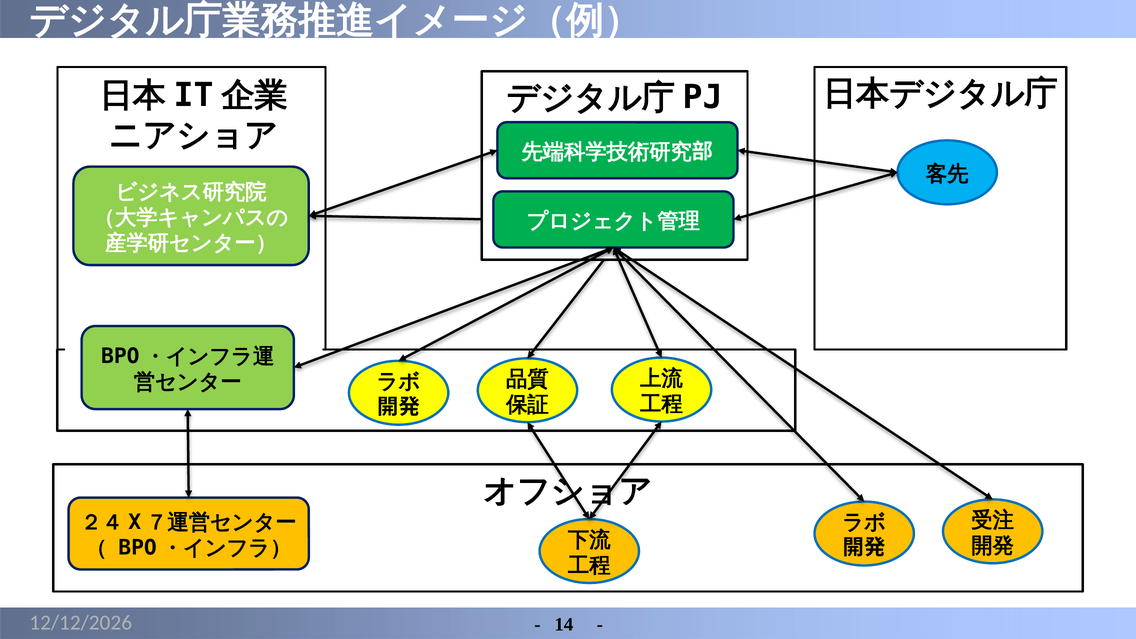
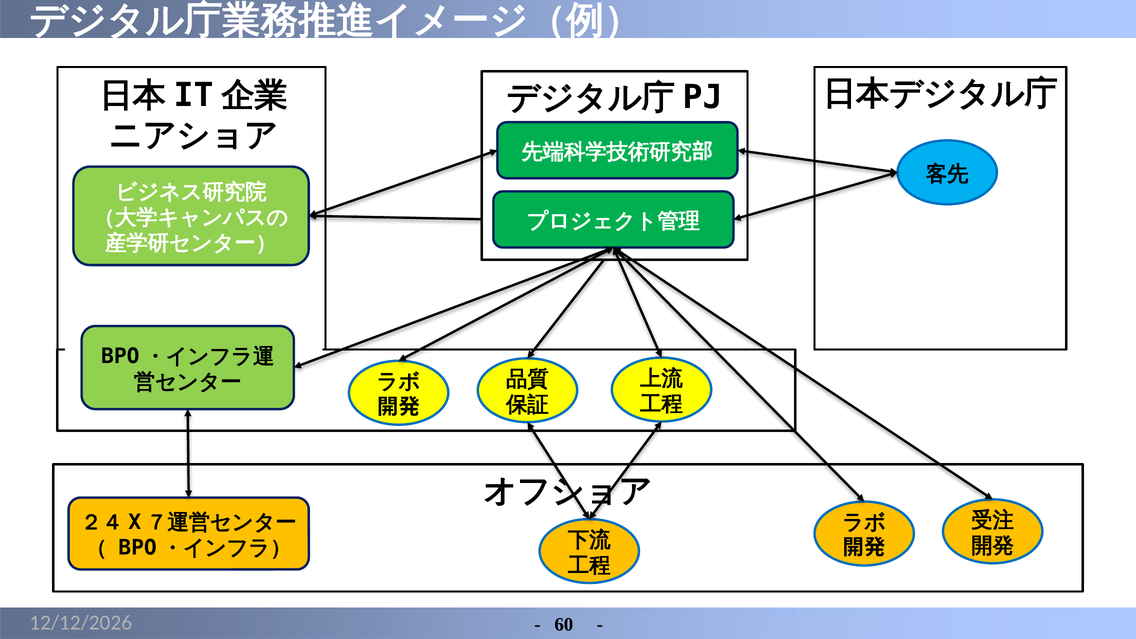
14: 14 -> 60
